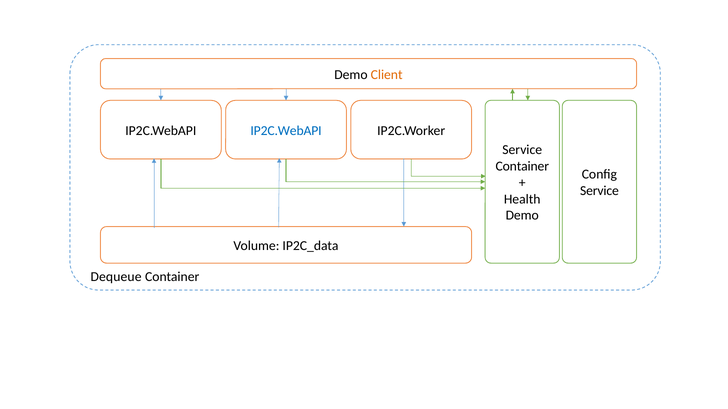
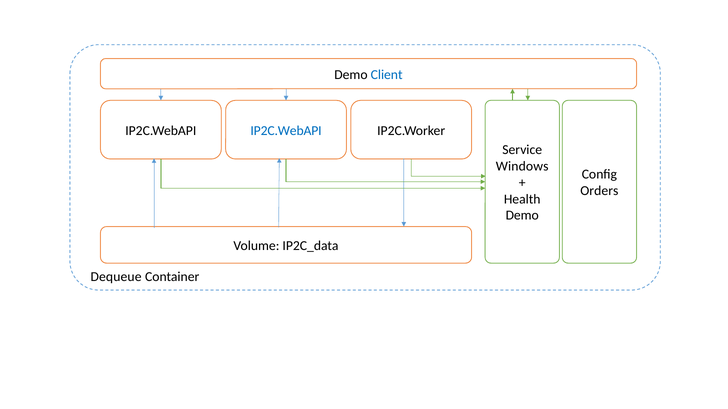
Client colour: orange -> blue
Container at (522, 167): Container -> Windows
Service at (599, 191): Service -> Orders
